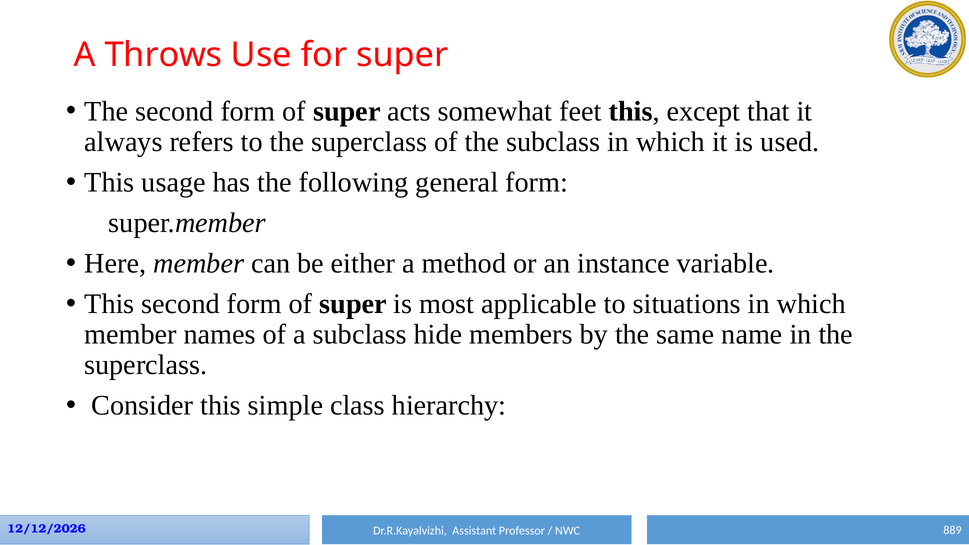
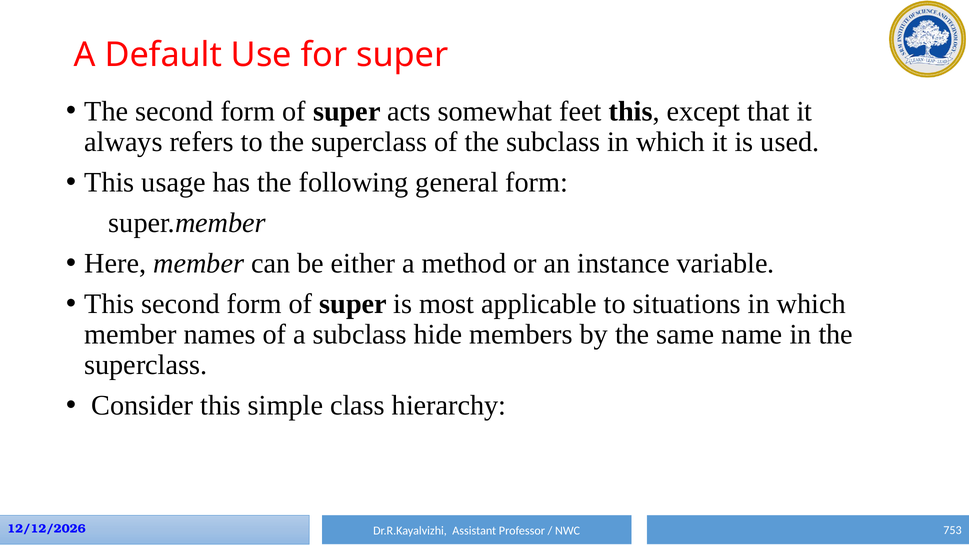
Throws: Throws -> Default
889: 889 -> 753
